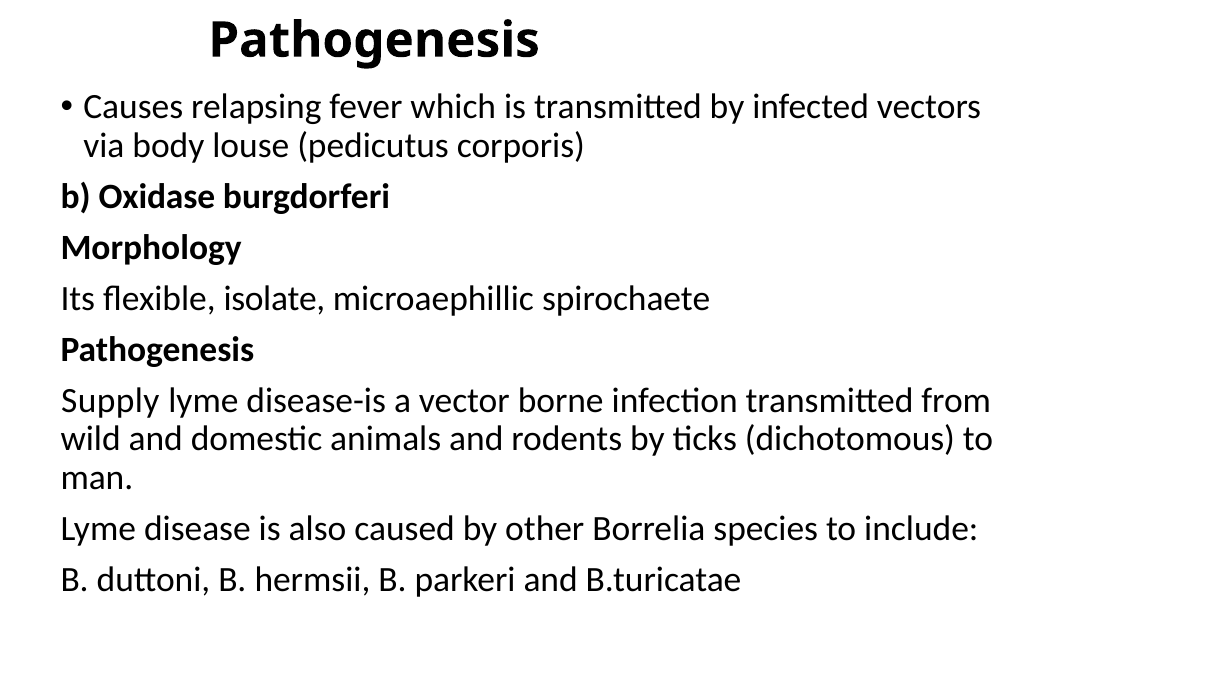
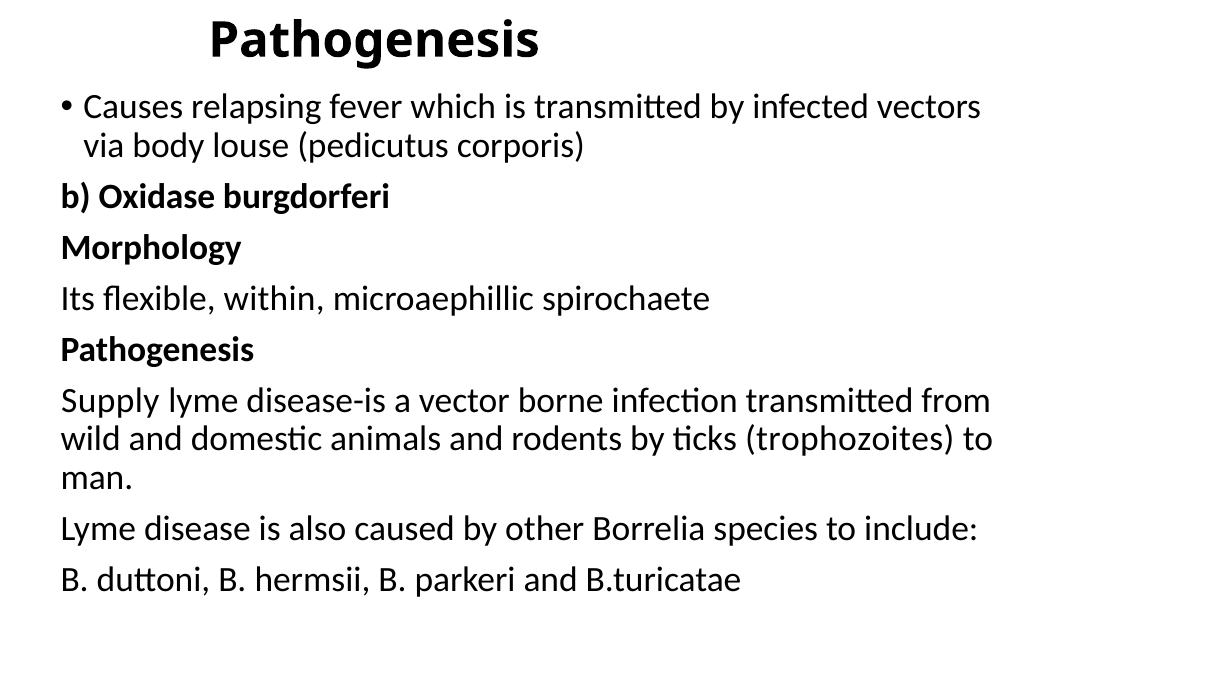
isolate: isolate -> within
dichotomous: dichotomous -> trophozoites
